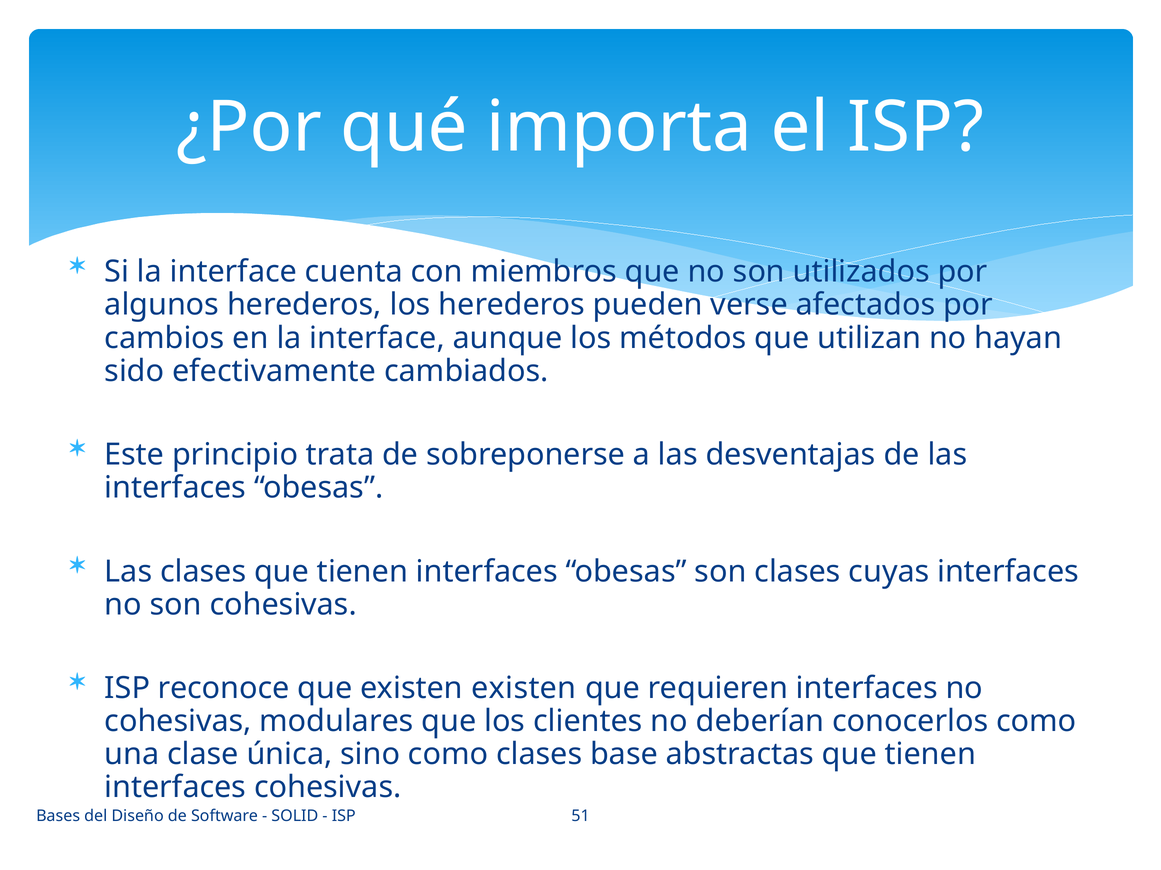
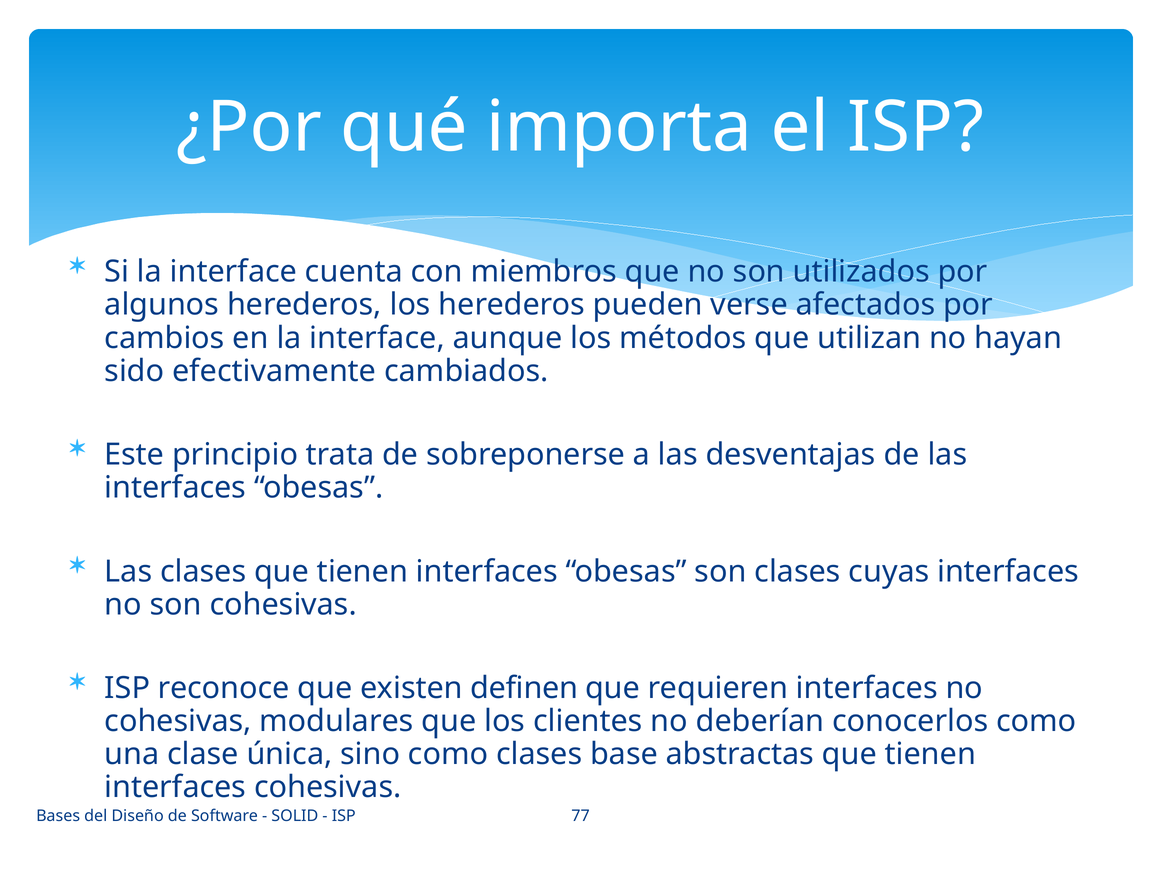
existen existen: existen -> definen
51: 51 -> 77
